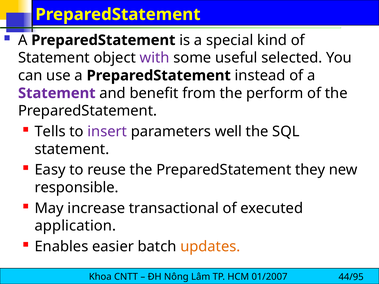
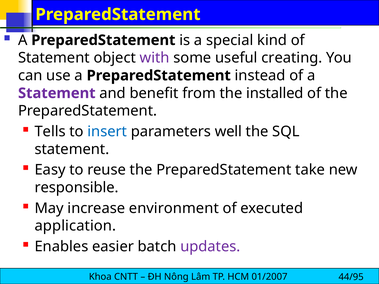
selected: selected -> creating
perform: perform -> installed
insert colour: purple -> blue
they: they -> take
transactional: transactional -> environment
updates colour: orange -> purple
